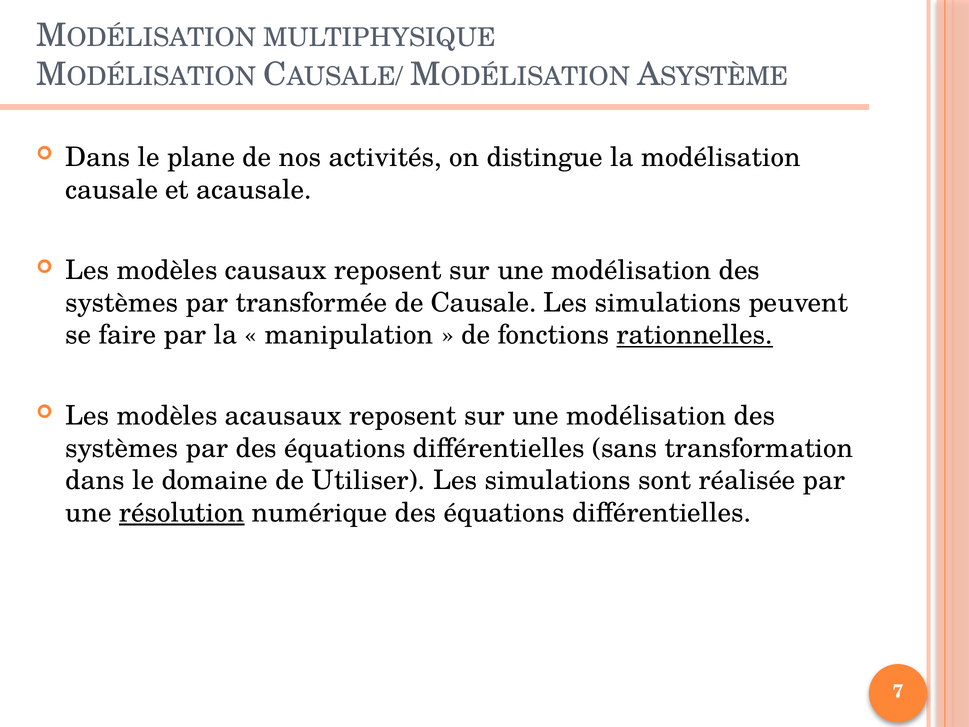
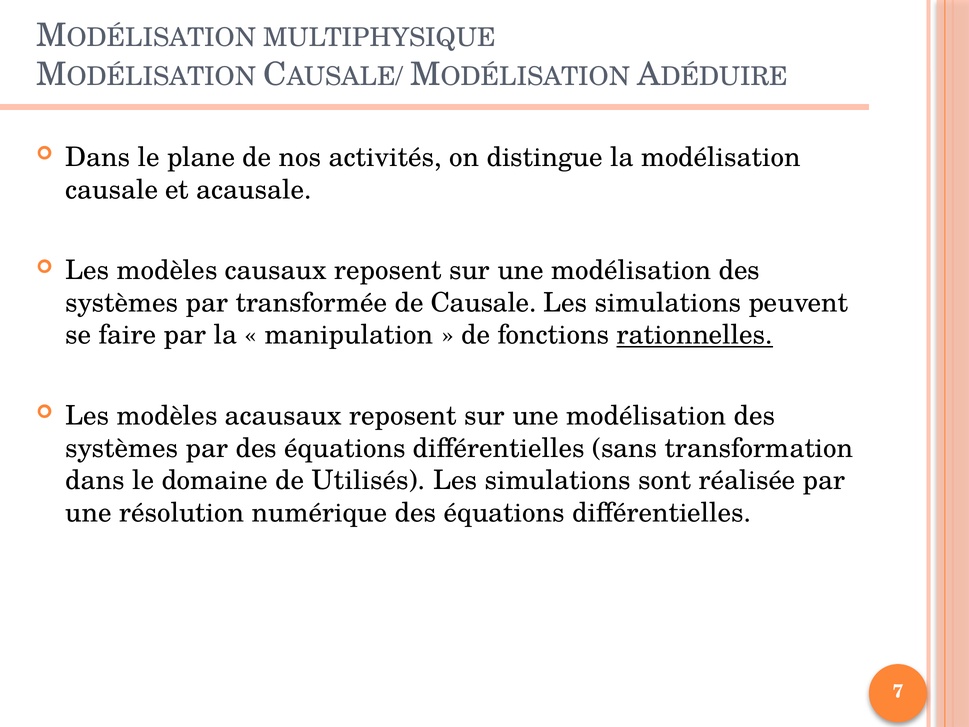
SYSTÈME: SYSTÈME -> DÉDUIRE
Utiliser: Utiliser -> Utilisés
résolution underline: present -> none
